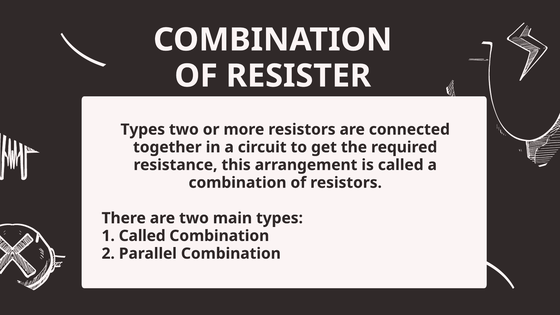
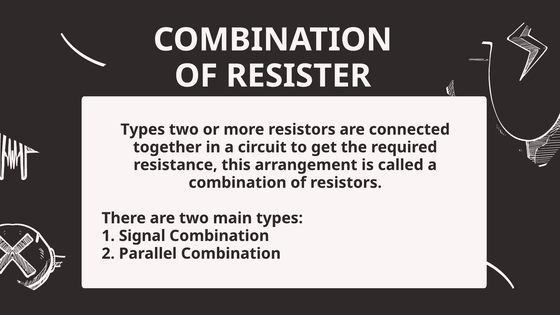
1 Called: Called -> Signal
